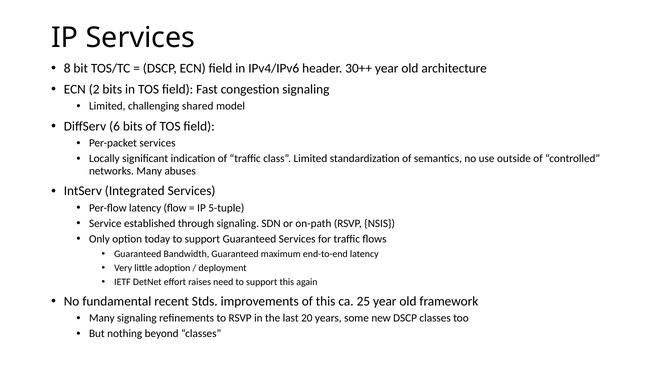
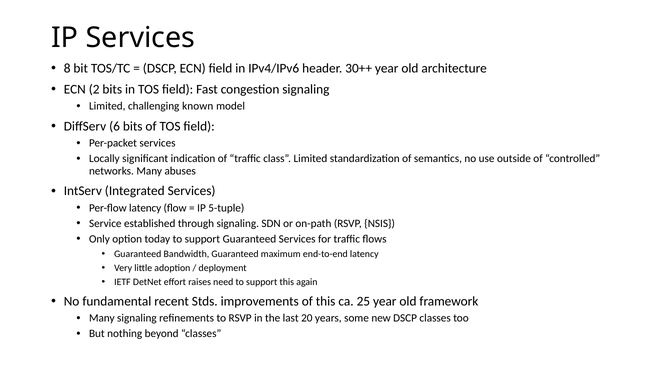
shared: shared -> known
